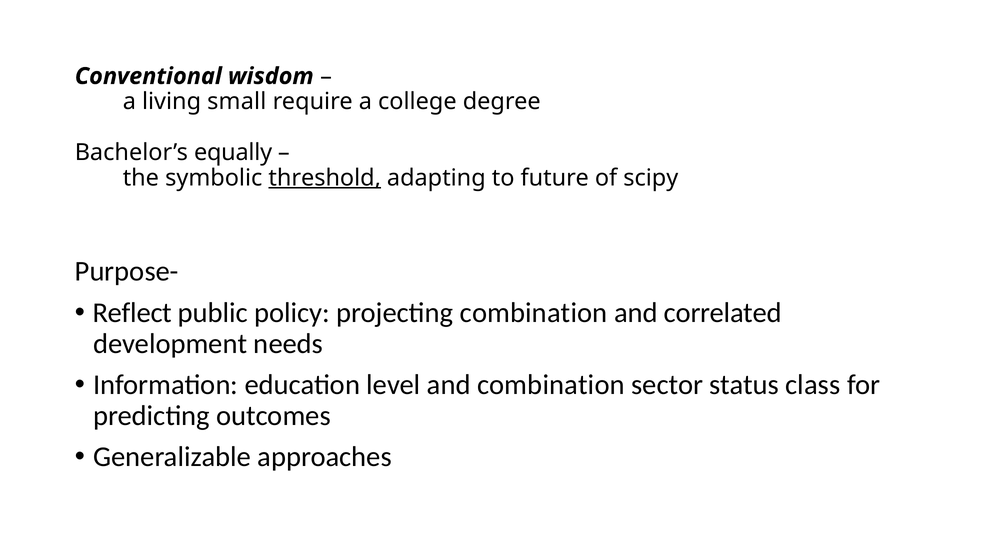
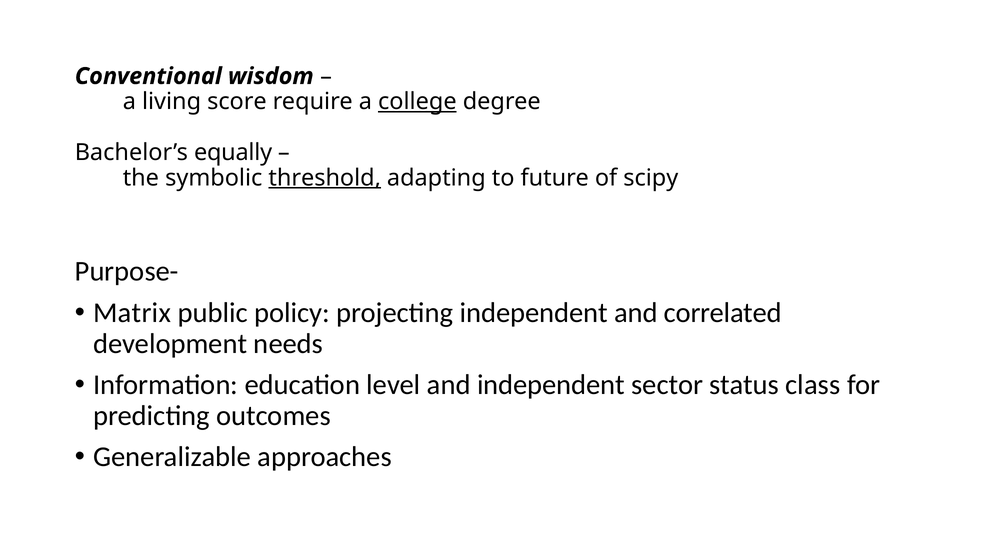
small: small -> score
college underline: none -> present
Reflect: Reflect -> Matrix
projecting combination: combination -> independent
and combination: combination -> independent
